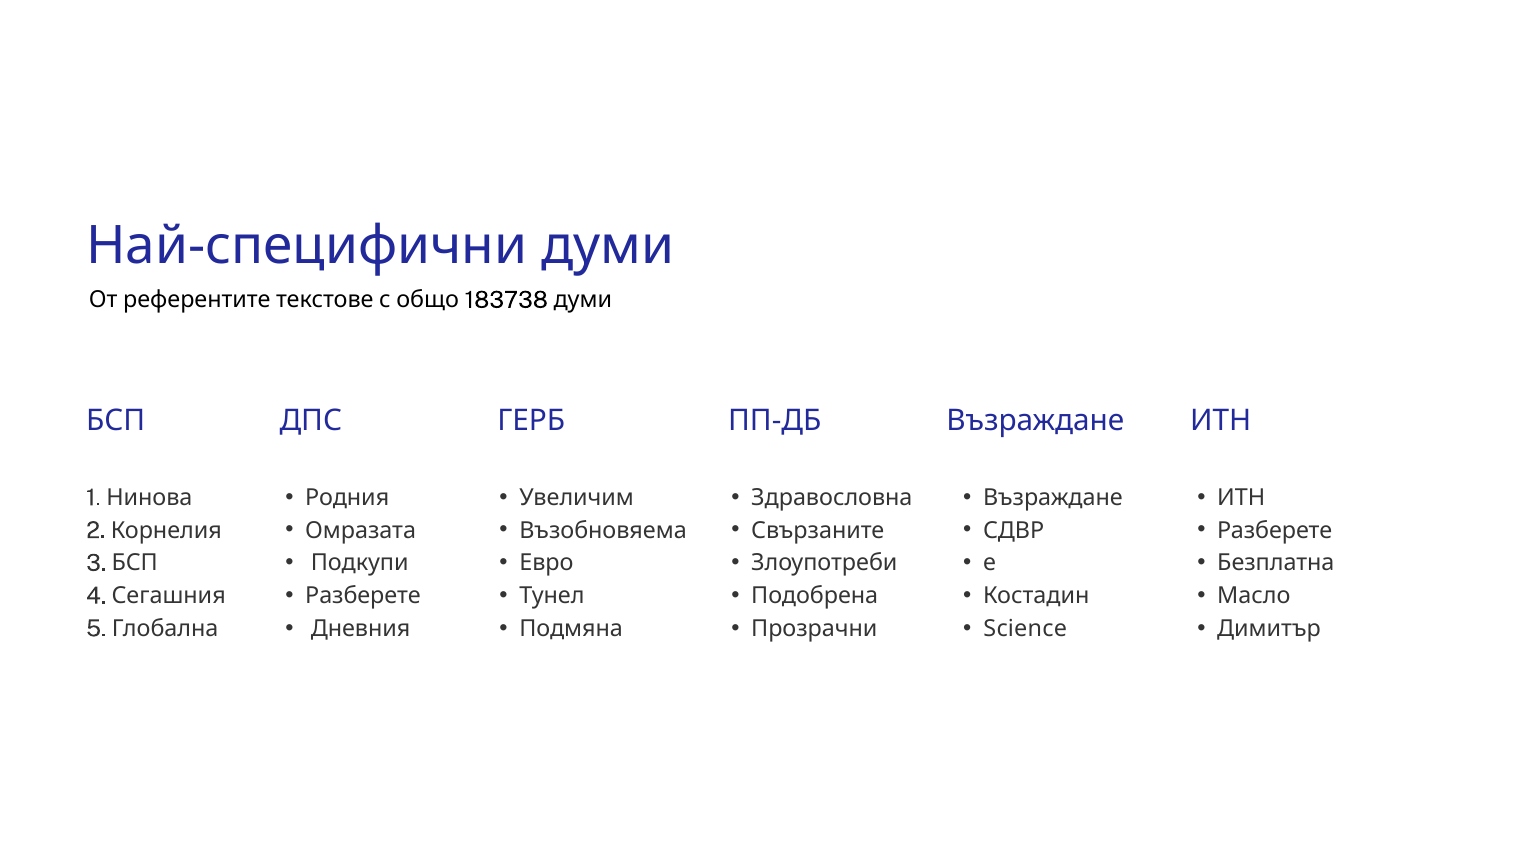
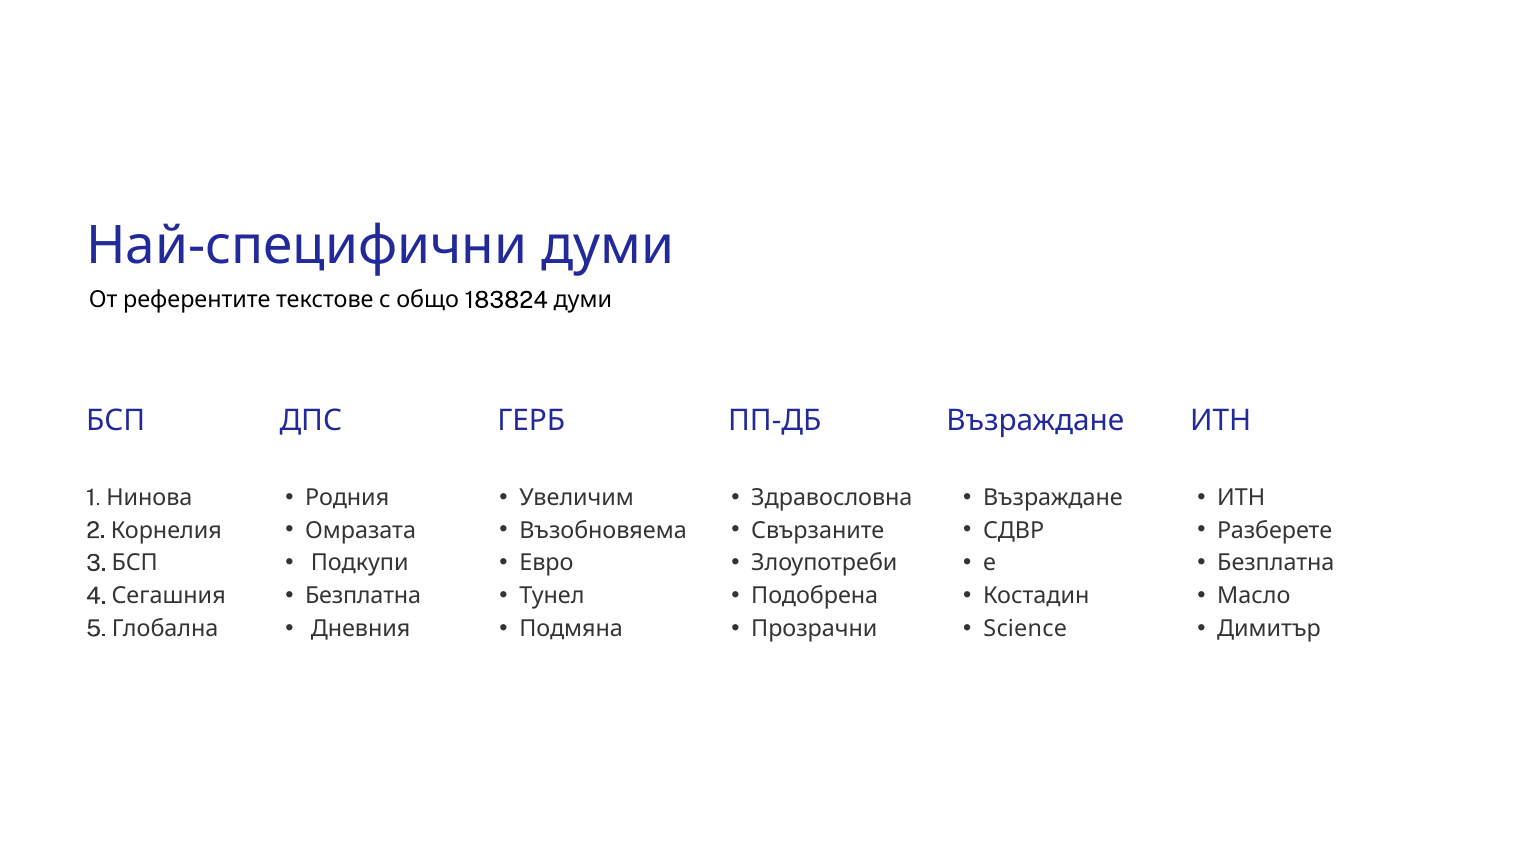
183738: 183738 -> 183824
Разберете at (363, 596): Разберете -> Безплатна
